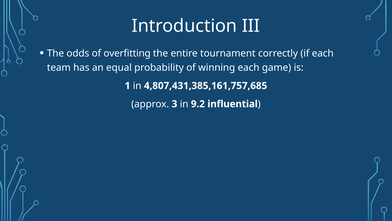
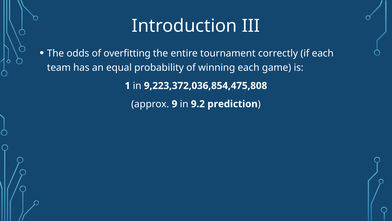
4,807,431,385,161,757,685: 4,807,431,385,161,757,685 -> 9,223,372,036,854,475,808
3: 3 -> 9
influential: influential -> prediction
